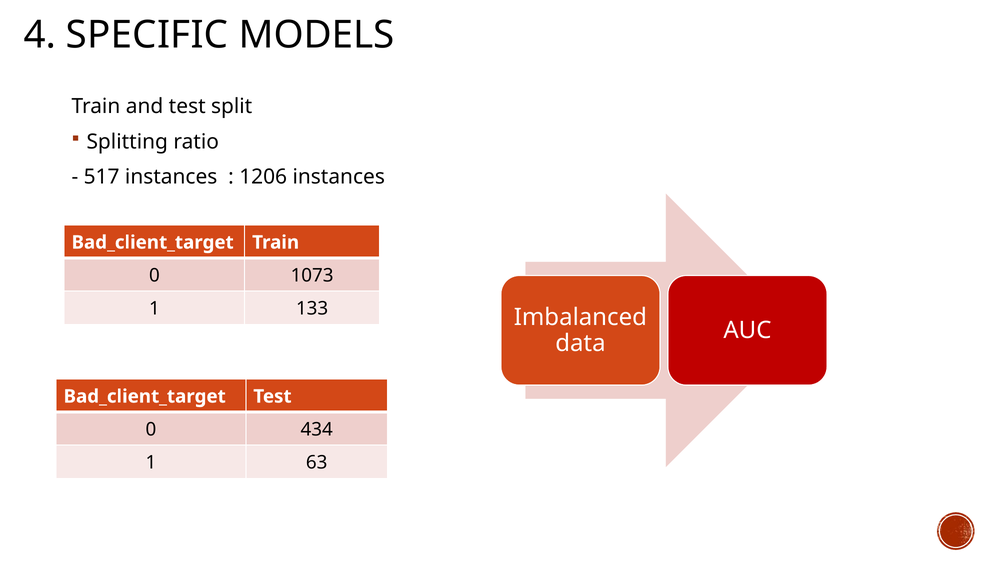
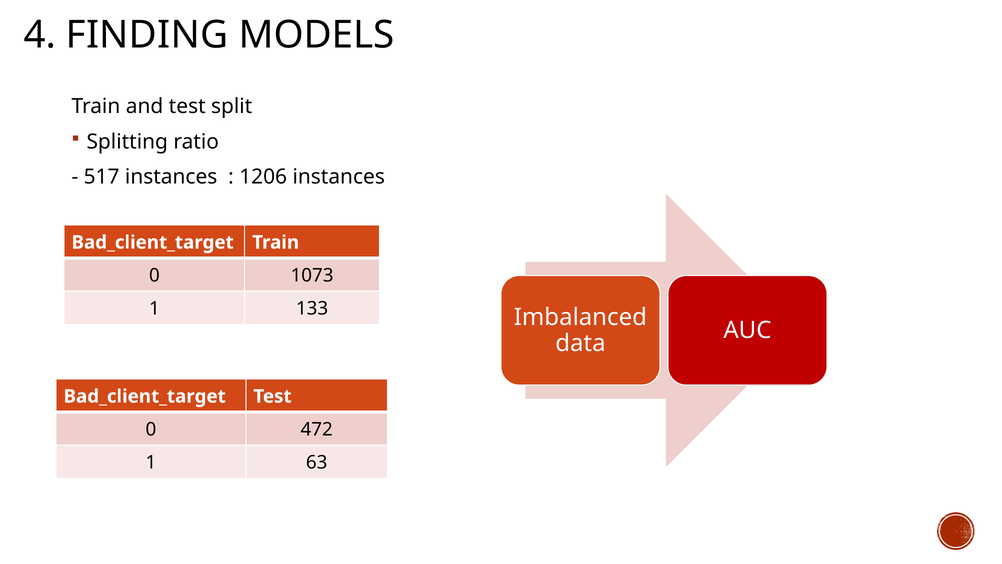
SPECIFIC: SPECIFIC -> FINDING
434: 434 -> 472
